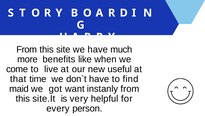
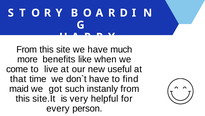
want: want -> such
